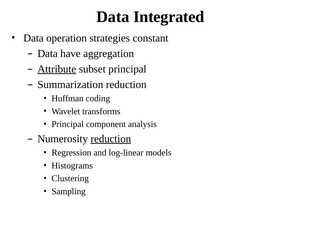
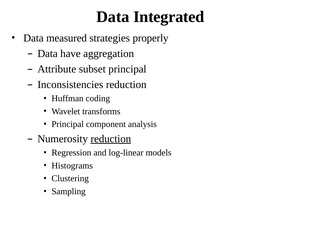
operation: operation -> measured
constant: constant -> properly
Attribute underline: present -> none
Summarization: Summarization -> Inconsistencies
